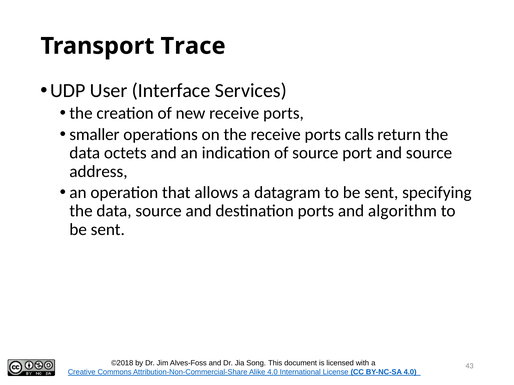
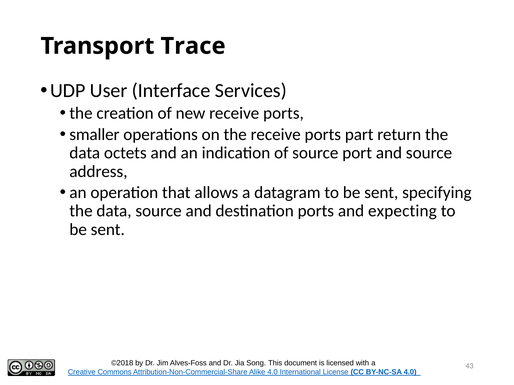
calls: calls -> part
algorithm: algorithm -> expecting
